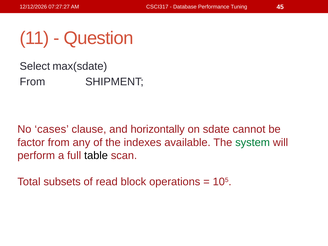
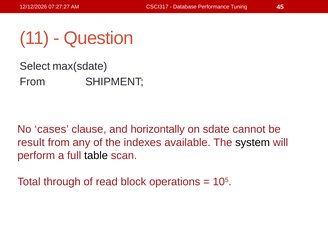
factor: factor -> result
system colour: green -> black
subsets: subsets -> through
